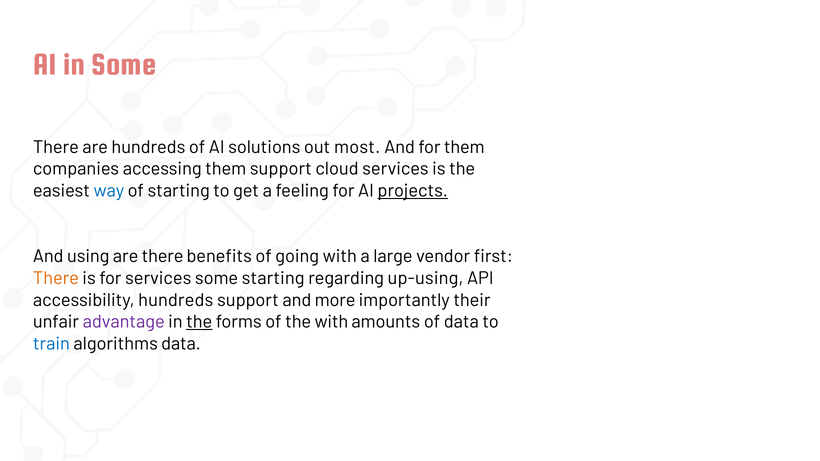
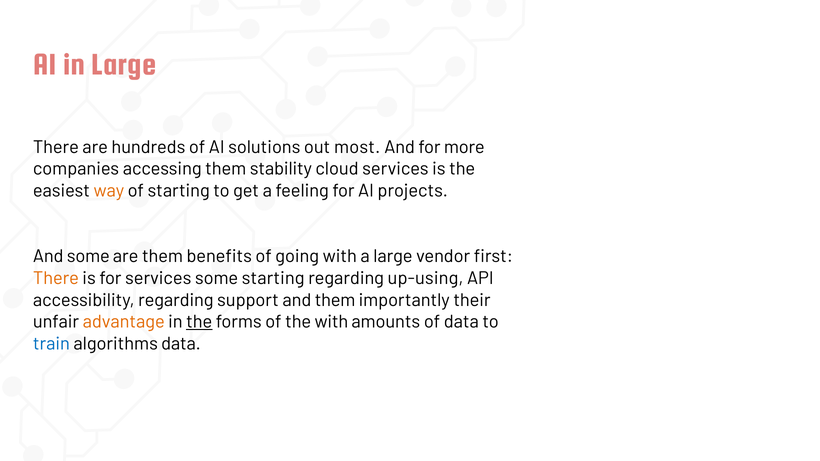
in Some: Some -> Large
for them: them -> more
them support: support -> stability
way colour: blue -> orange
projects underline: present -> none
And using: using -> some
are there: there -> them
accessibility hundreds: hundreds -> regarding
and more: more -> them
advantage colour: purple -> orange
